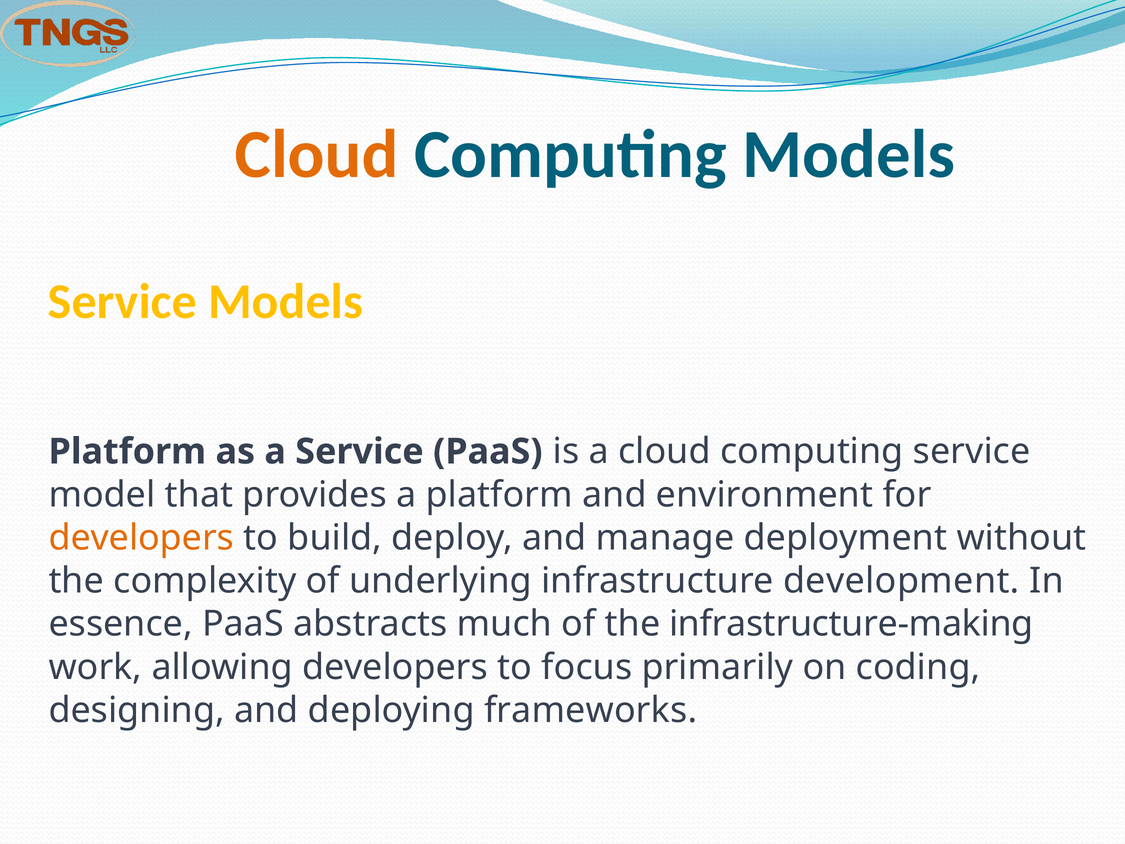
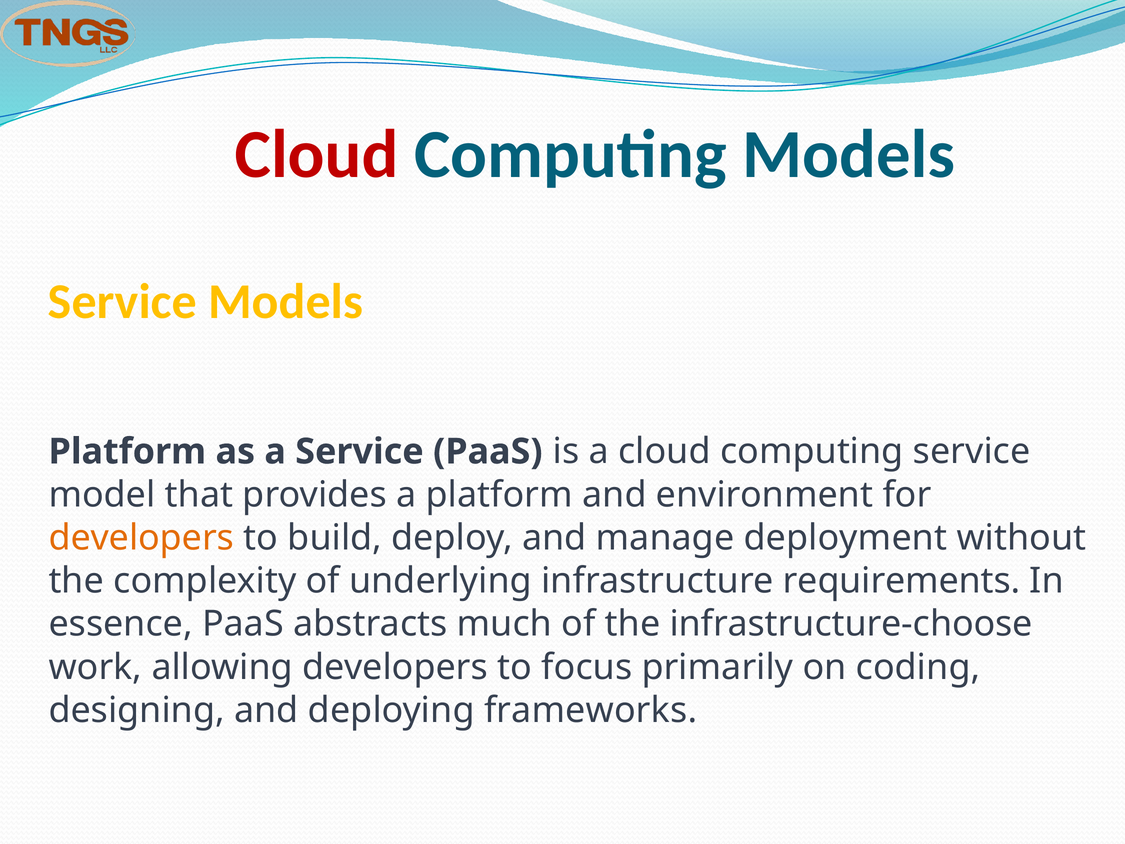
Cloud at (317, 155) colour: orange -> red
development: development -> requirements
infrastructure-making: infrastructure-making -> infrastructure-choose
